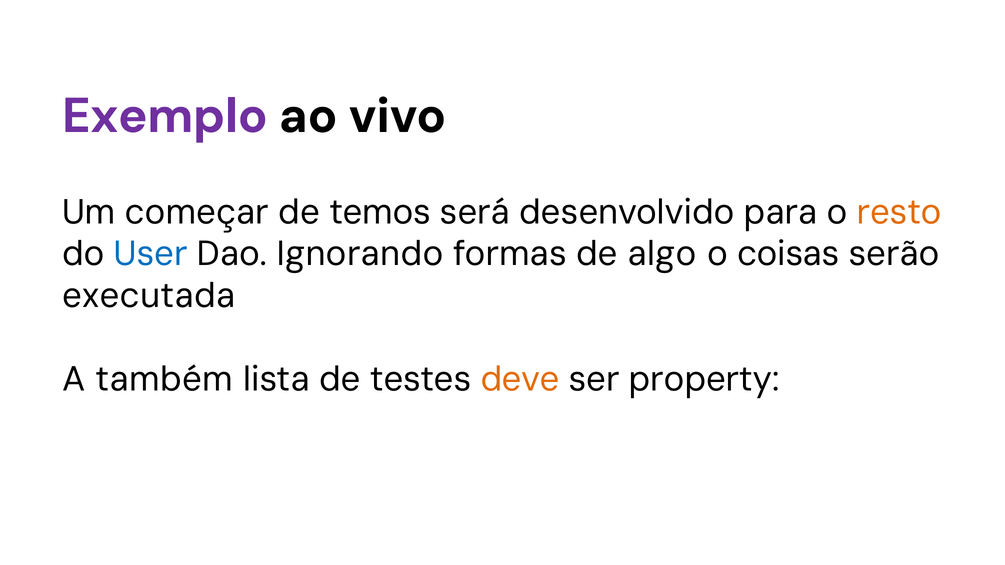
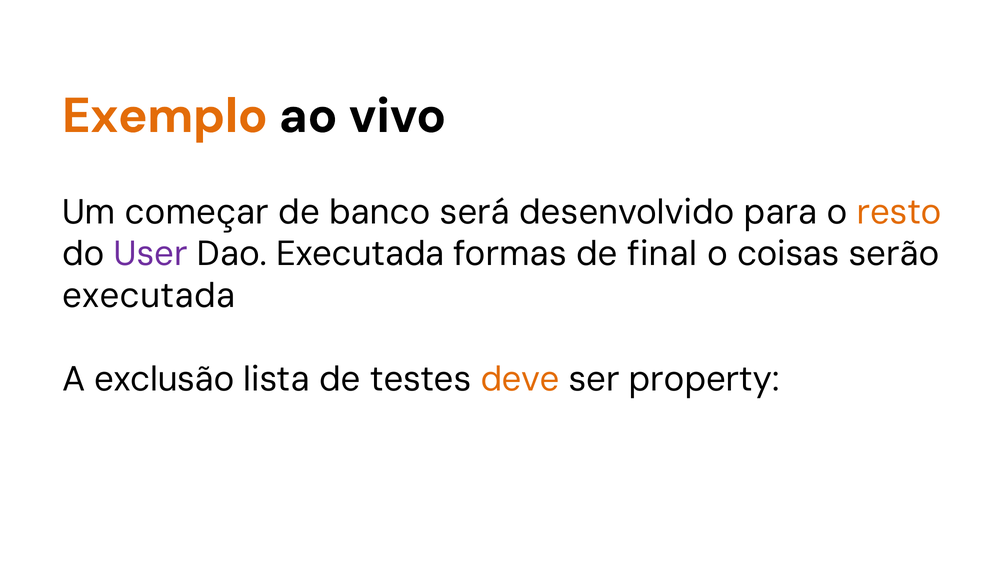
Exemplo colour: purple -> orange
temos: temos -> banco
User colour: blue -> purple
Dao Ignorando: Ignorando -> Executada
algo: algo -> final
também: também -> exclusão
